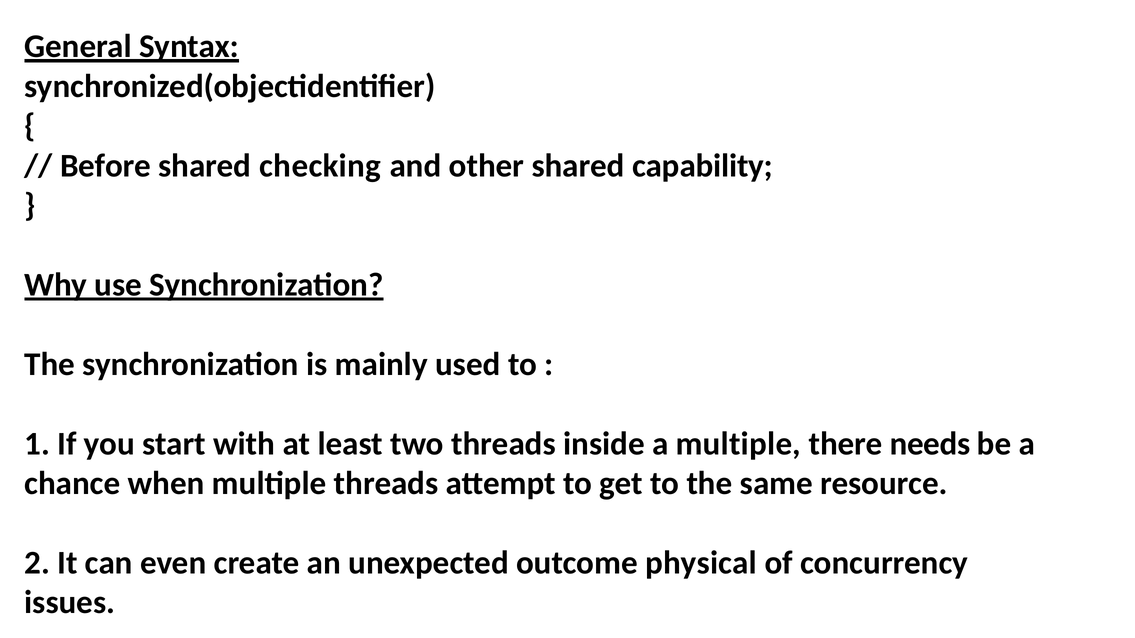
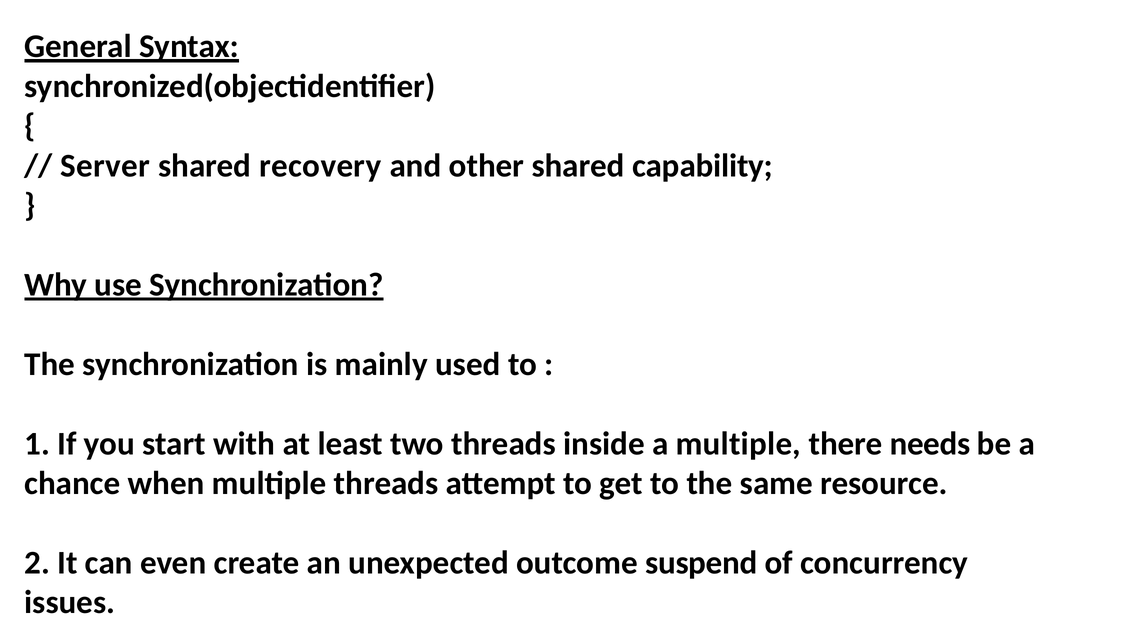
Before: Before -> Server
checking: checking -> recovery
physical: physical -> suspend
